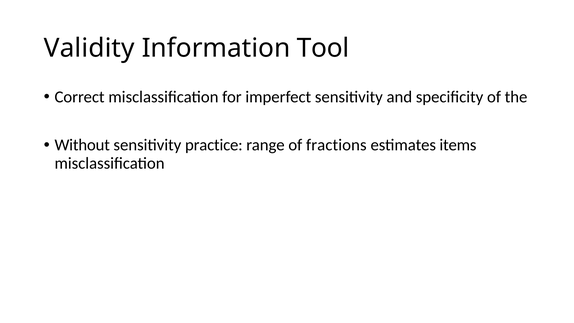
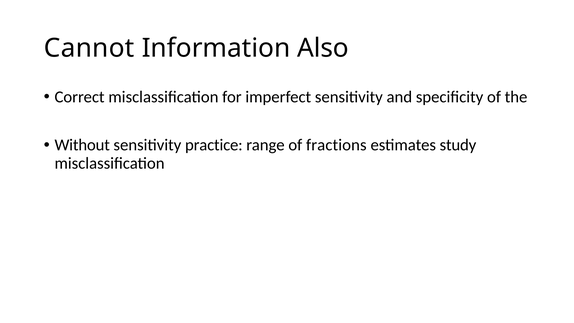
Validity: Validity -> Cannot
Tool: Tool -> Also
items: items -> study
